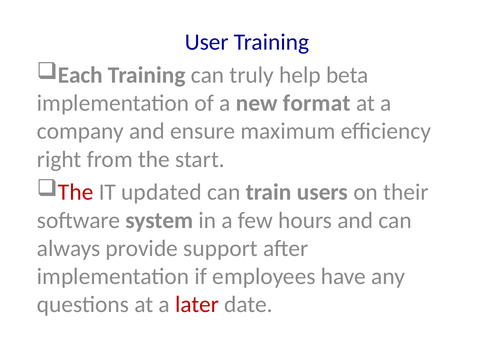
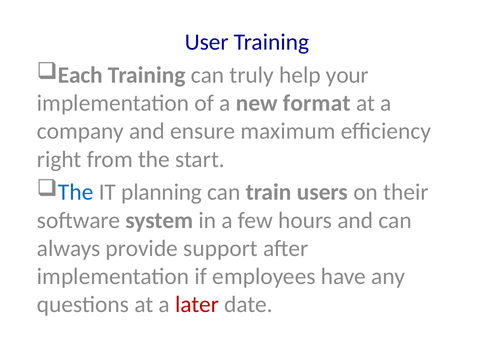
beta: beta -> your
The at (76, 192) colour: red -> blue
updated: updated -> planning
